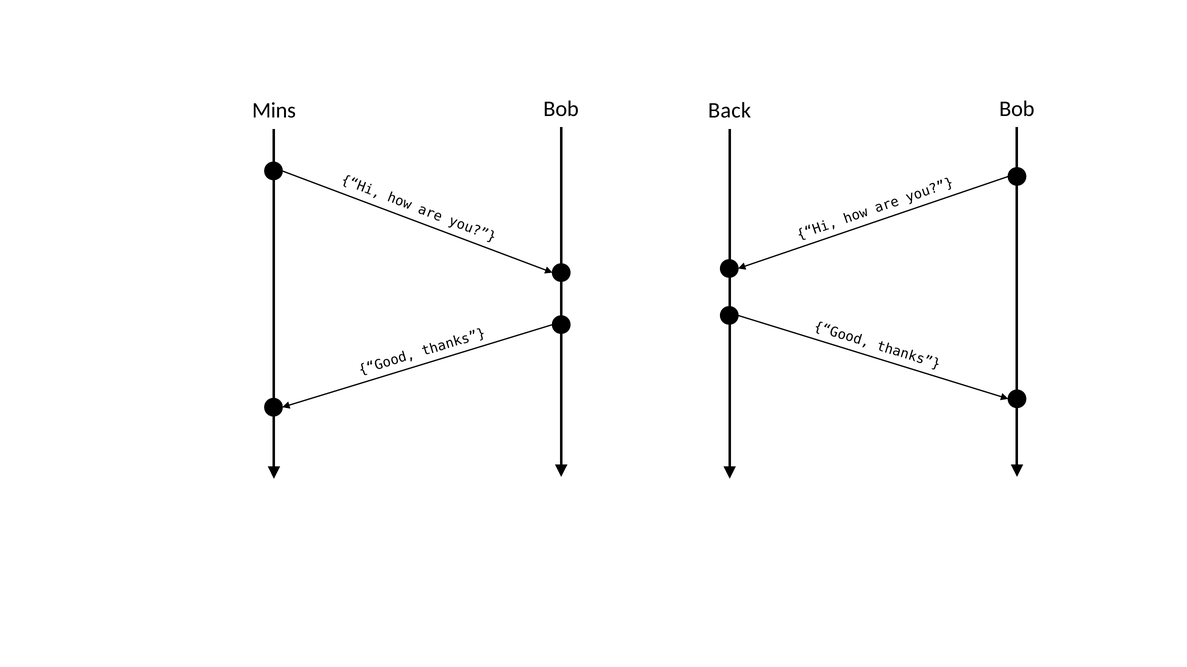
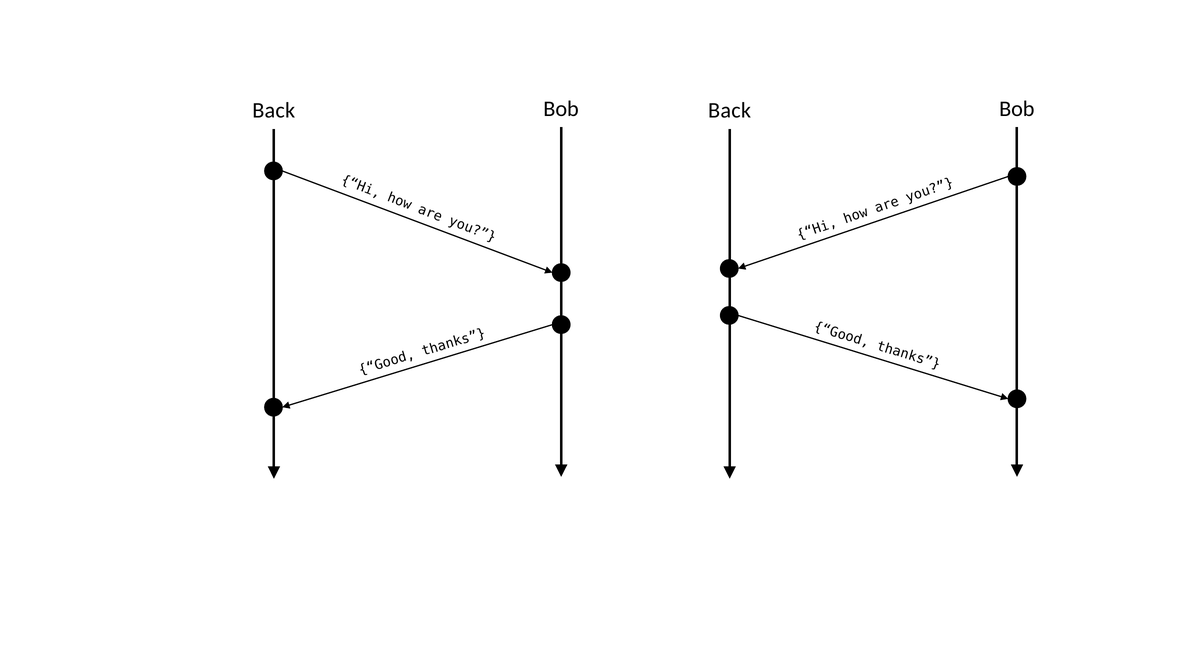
Mins at (274, 111): Mins -> Back
